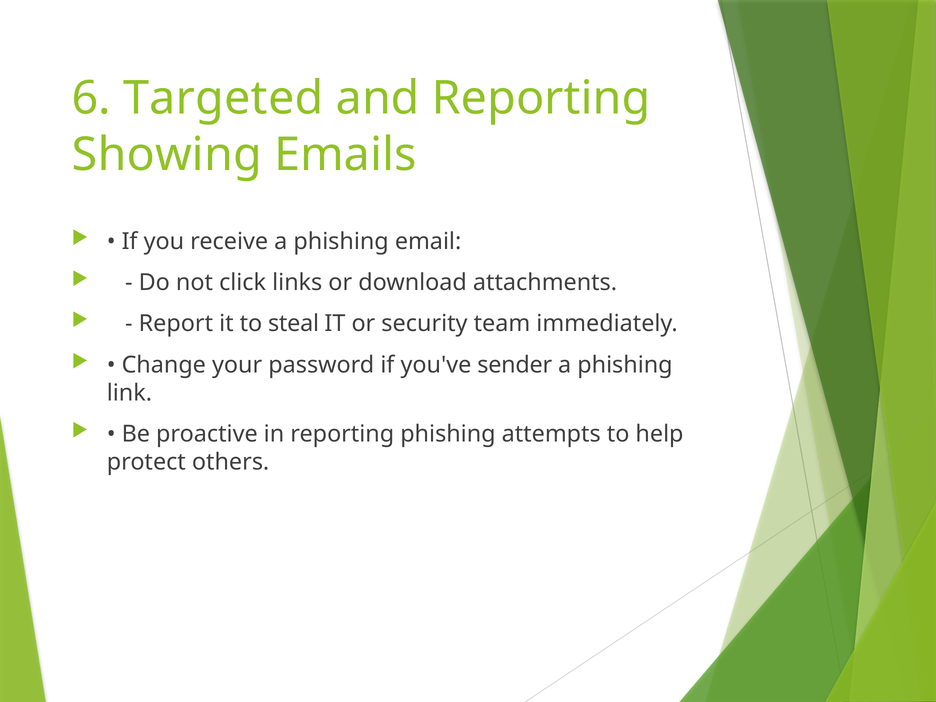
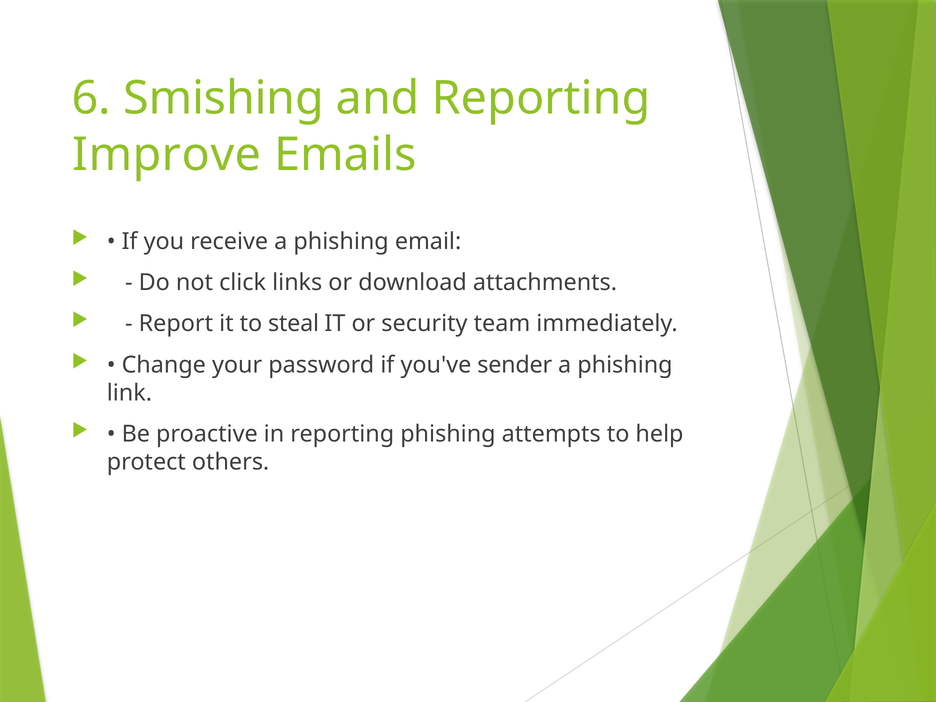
Targeted: Targeted -> Smishing
Showing: Showing -> Improve
